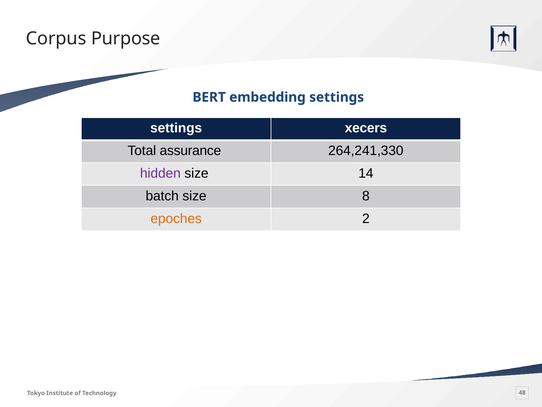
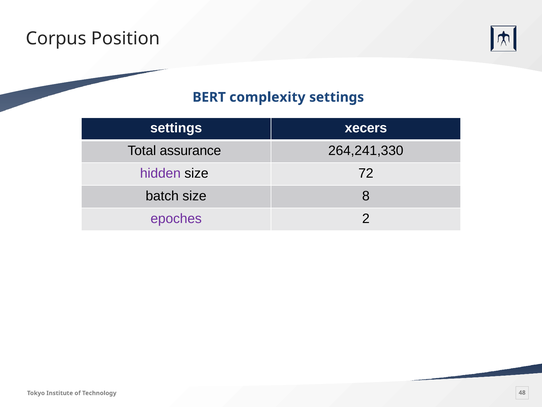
Purpose: Purpose -> Position
embedding: embedding -> complexity
14: 14 -> 72
epoches colour: orange -> purple
